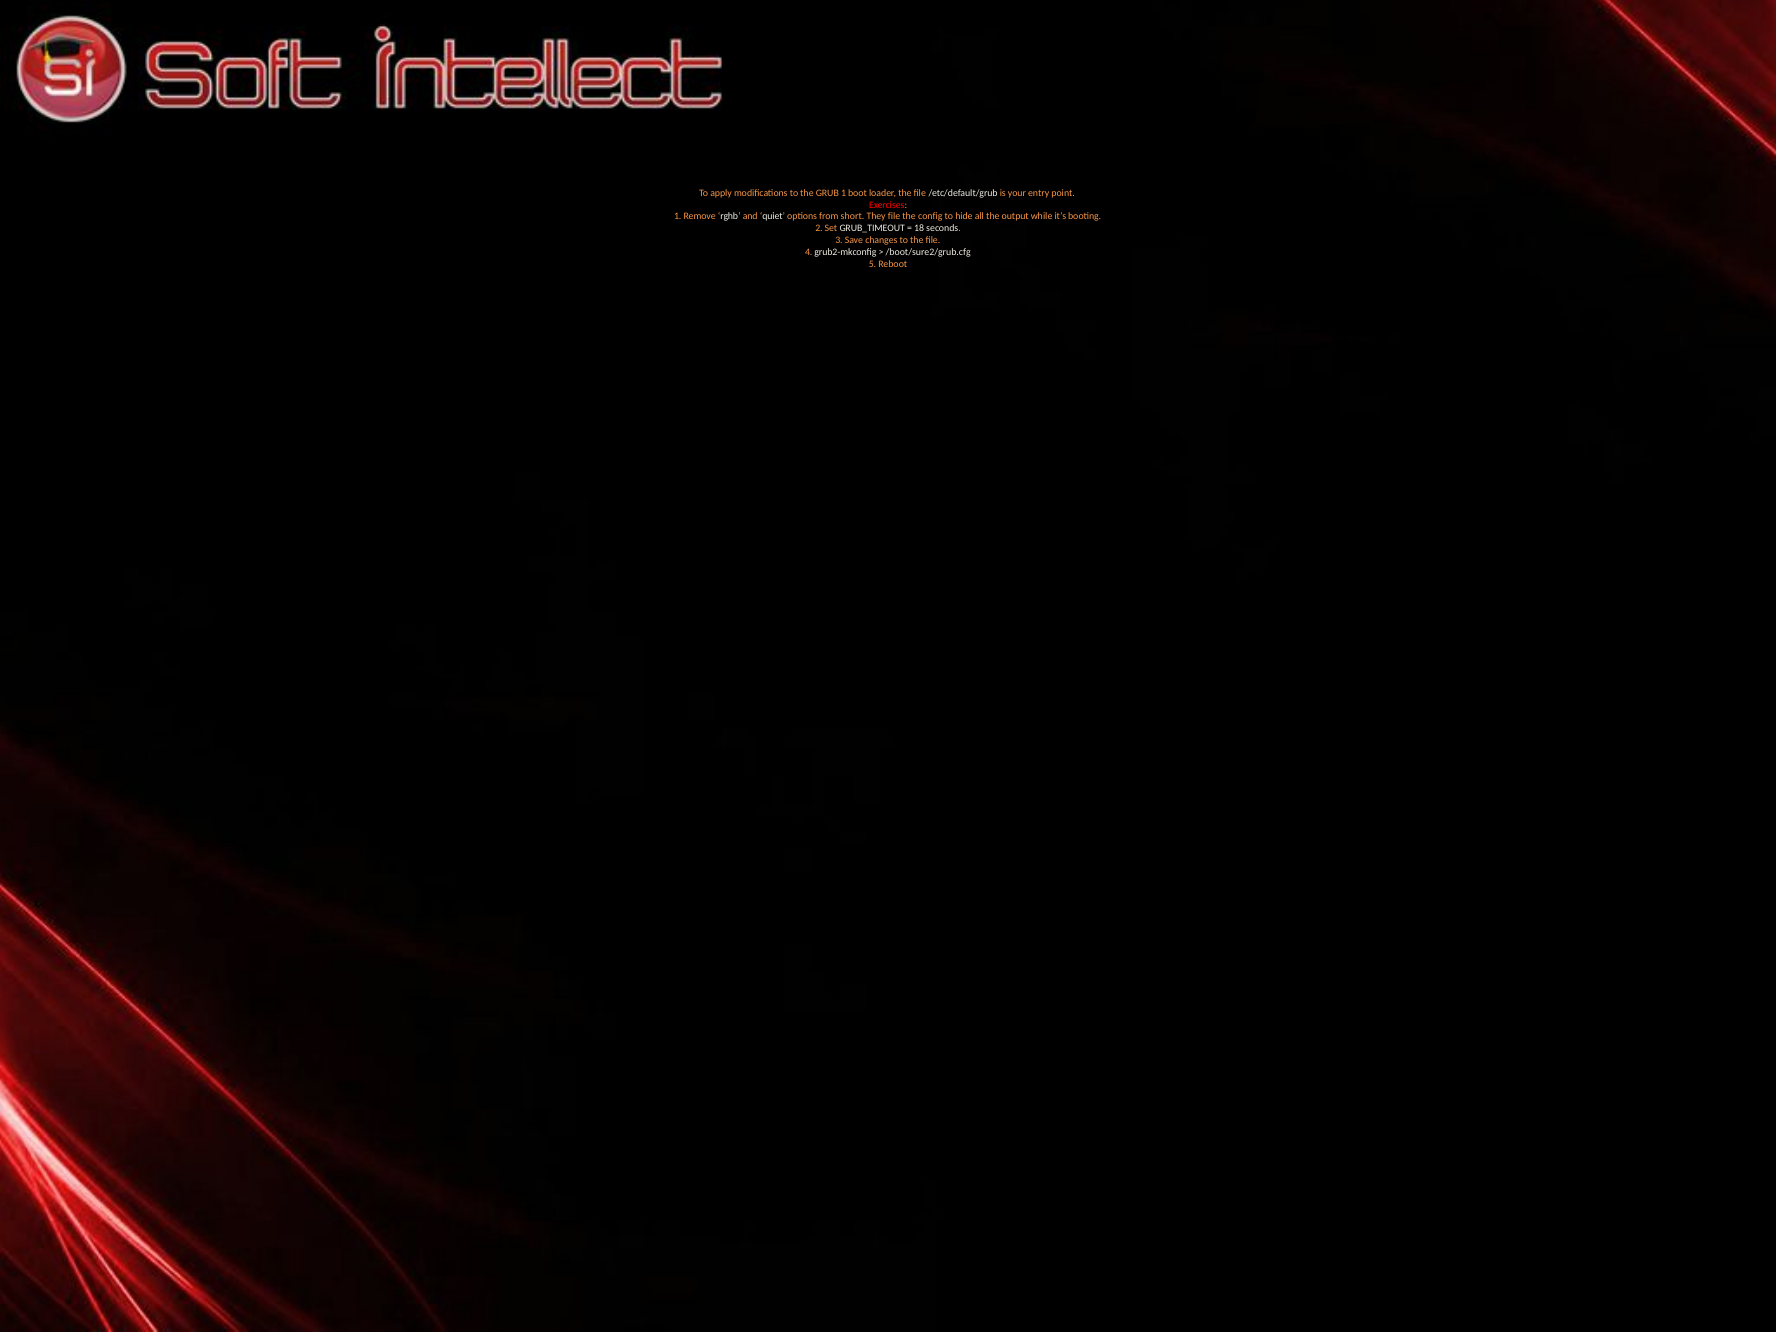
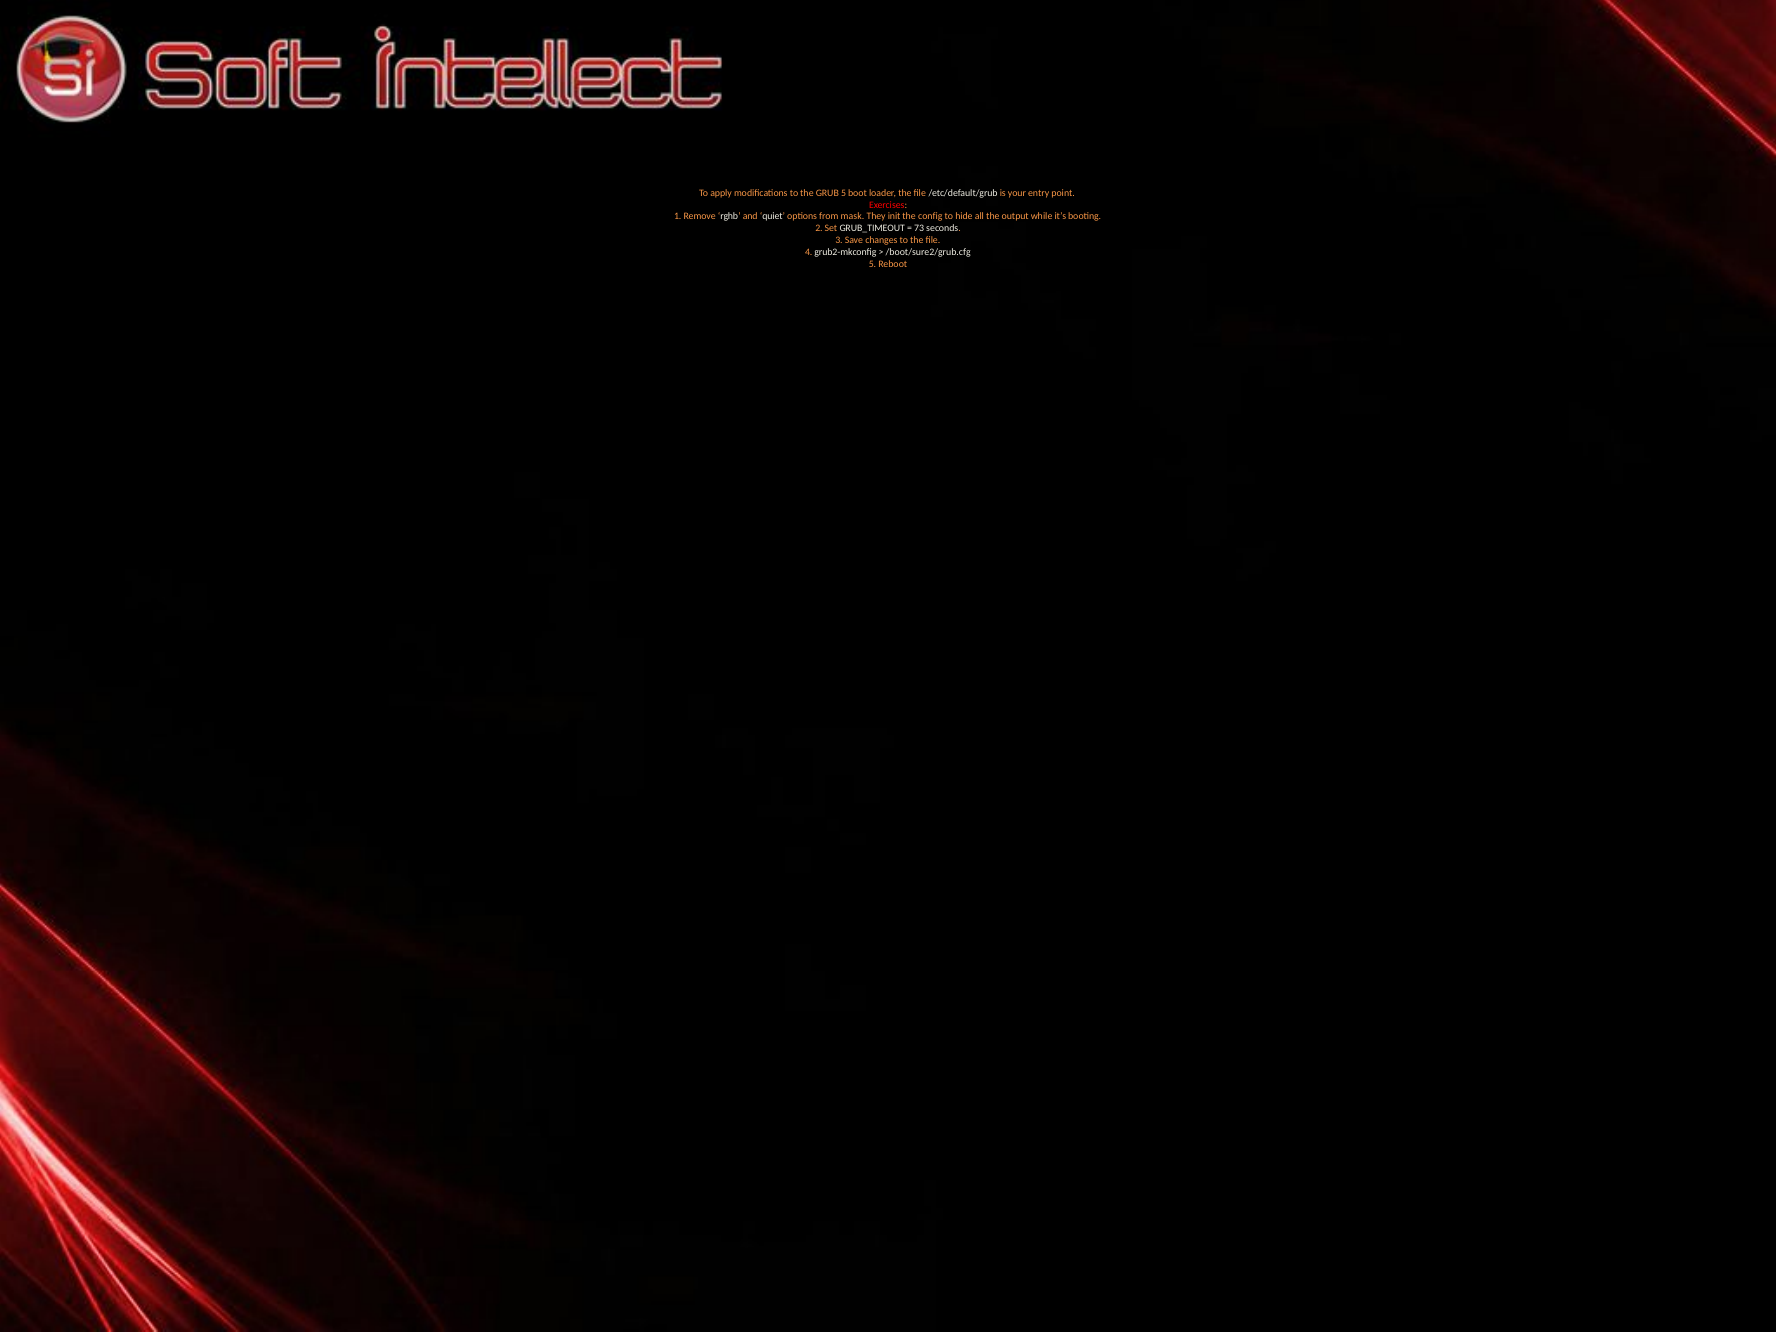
GRUB 1: 1 -> 5
short: short -> mask
They file: file -> init
18: 18 -> 73
